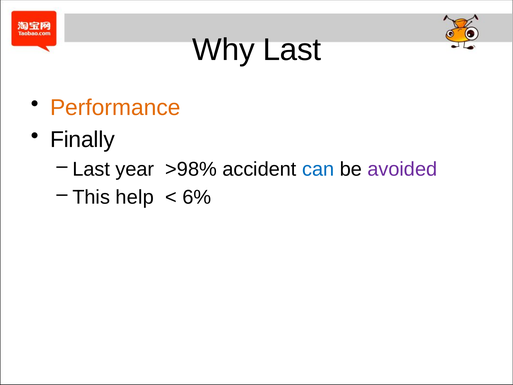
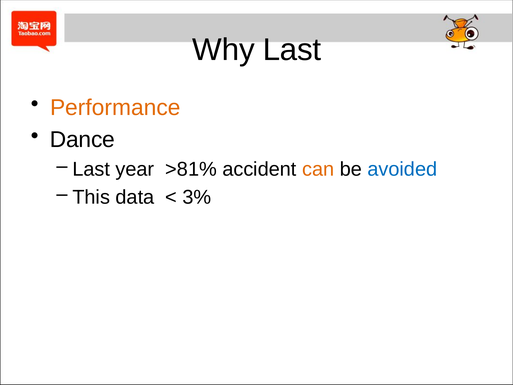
Finally: Finally -> Dance
>98%: >98% -> >81%
can colour: blue -> orange
avoided colour: purple -> blue
help: help -> data
6%: 6% -> 3%
